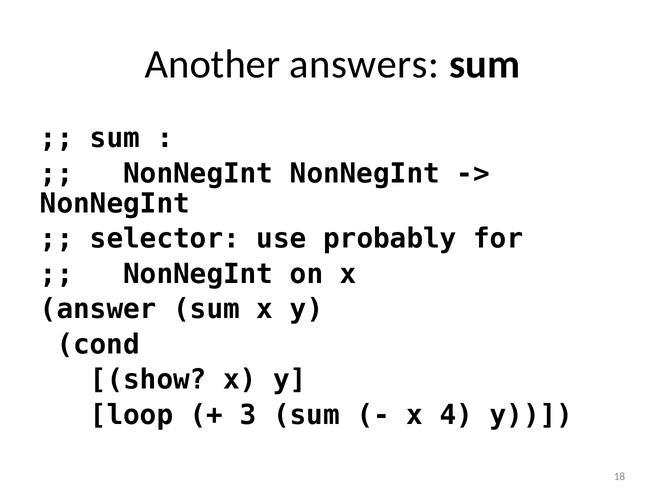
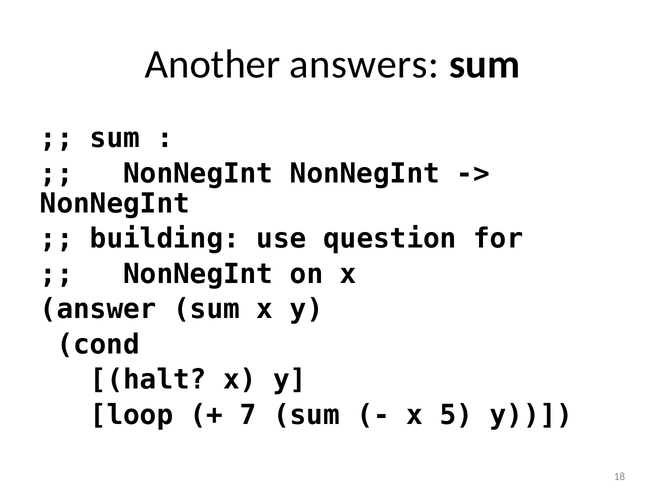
selector: selector -> building
probably: probably -> question
show: show -> halt
3: 3 -> 7
4: 4 -> 5
